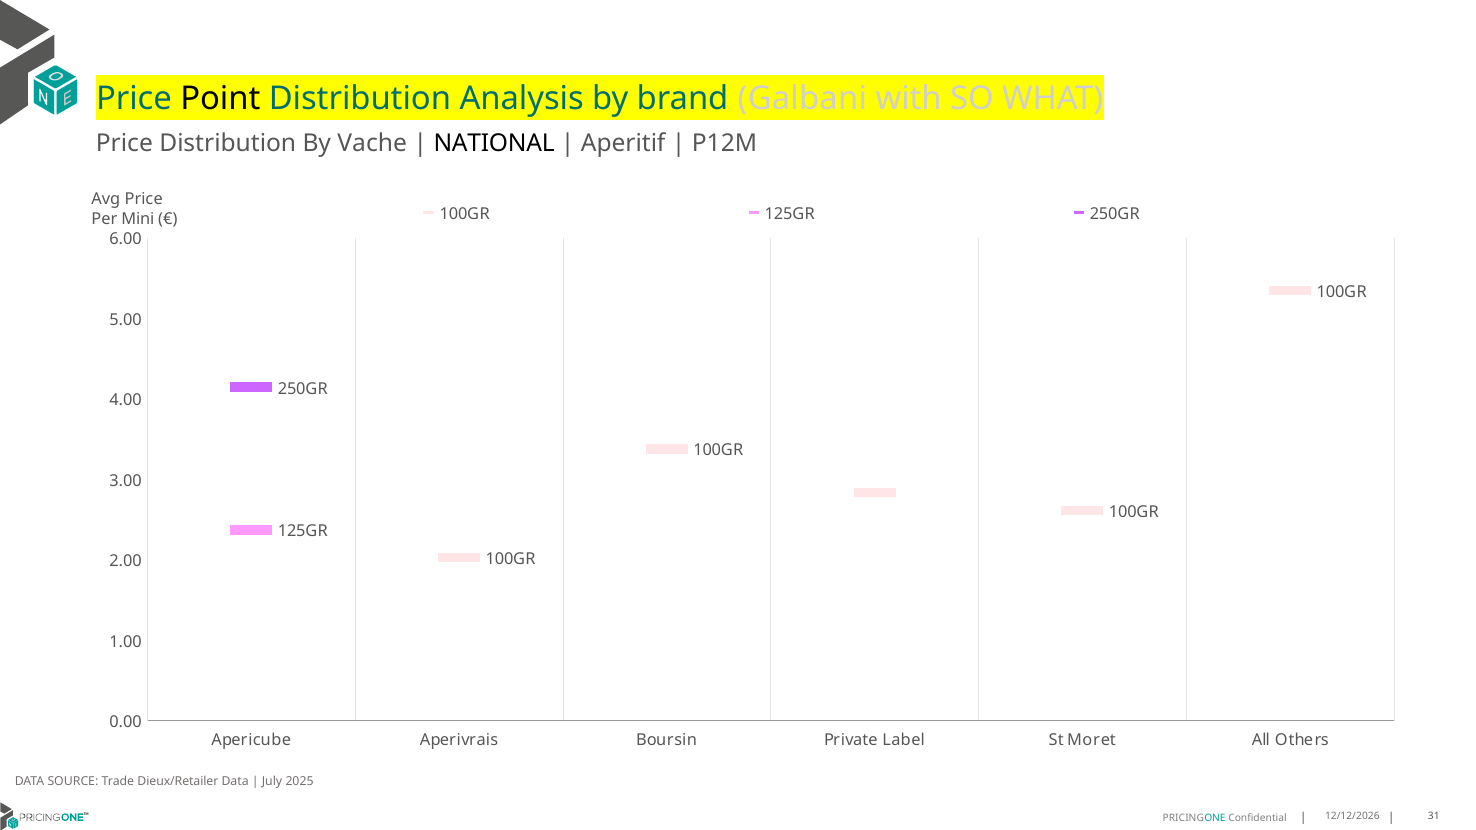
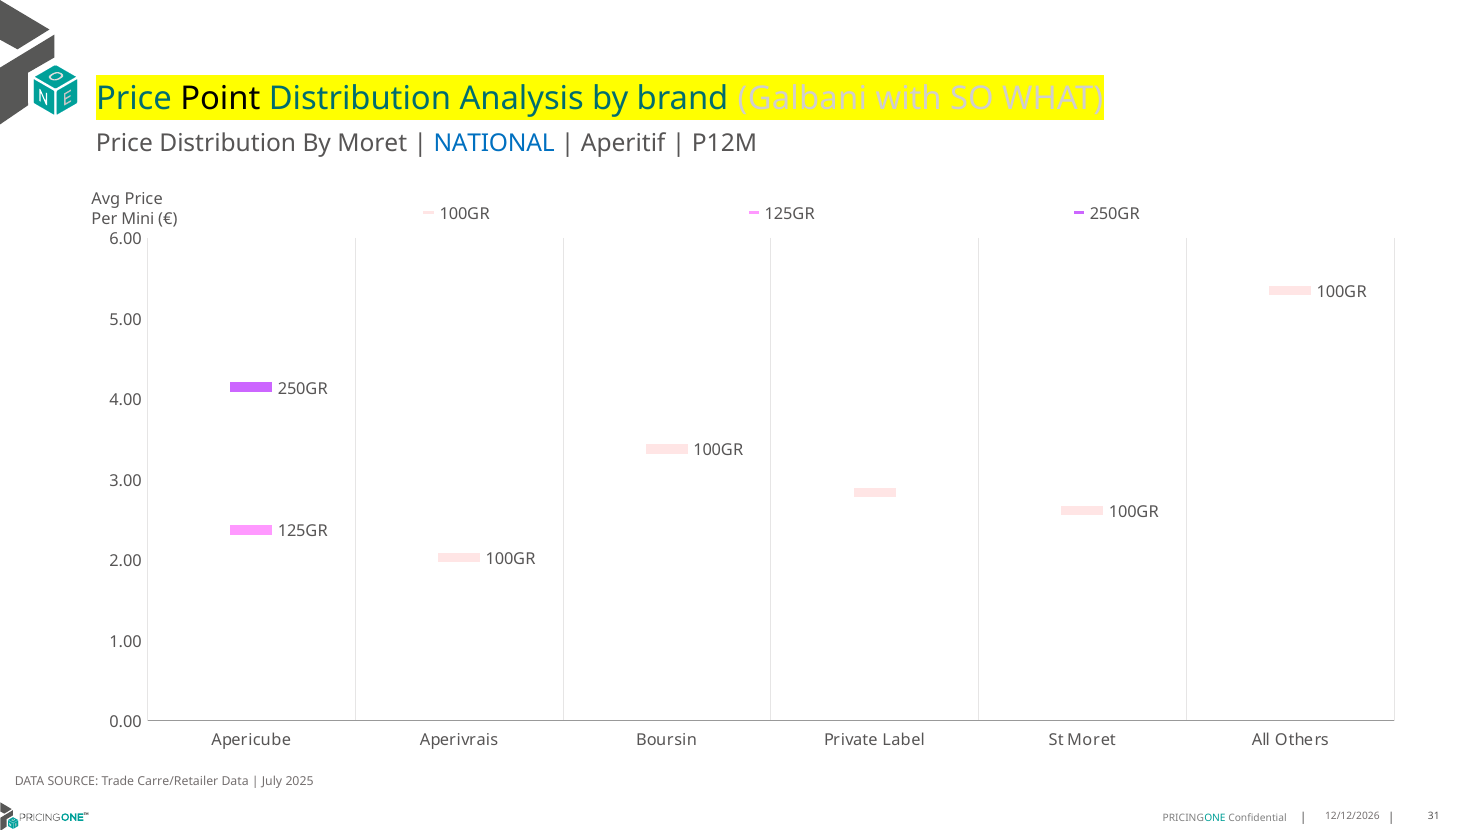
By Vache: Vache -> Moret
NATIONAL colour: black -> blue
Dieux/Retailer: Dieux/Retailer -> Carre/Retailer
